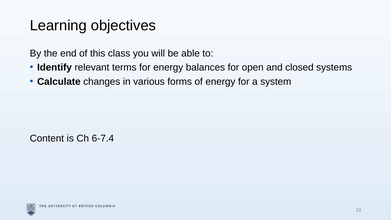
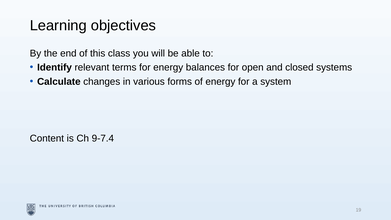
6-7.4: 6-7.4 -> 9-7.4
